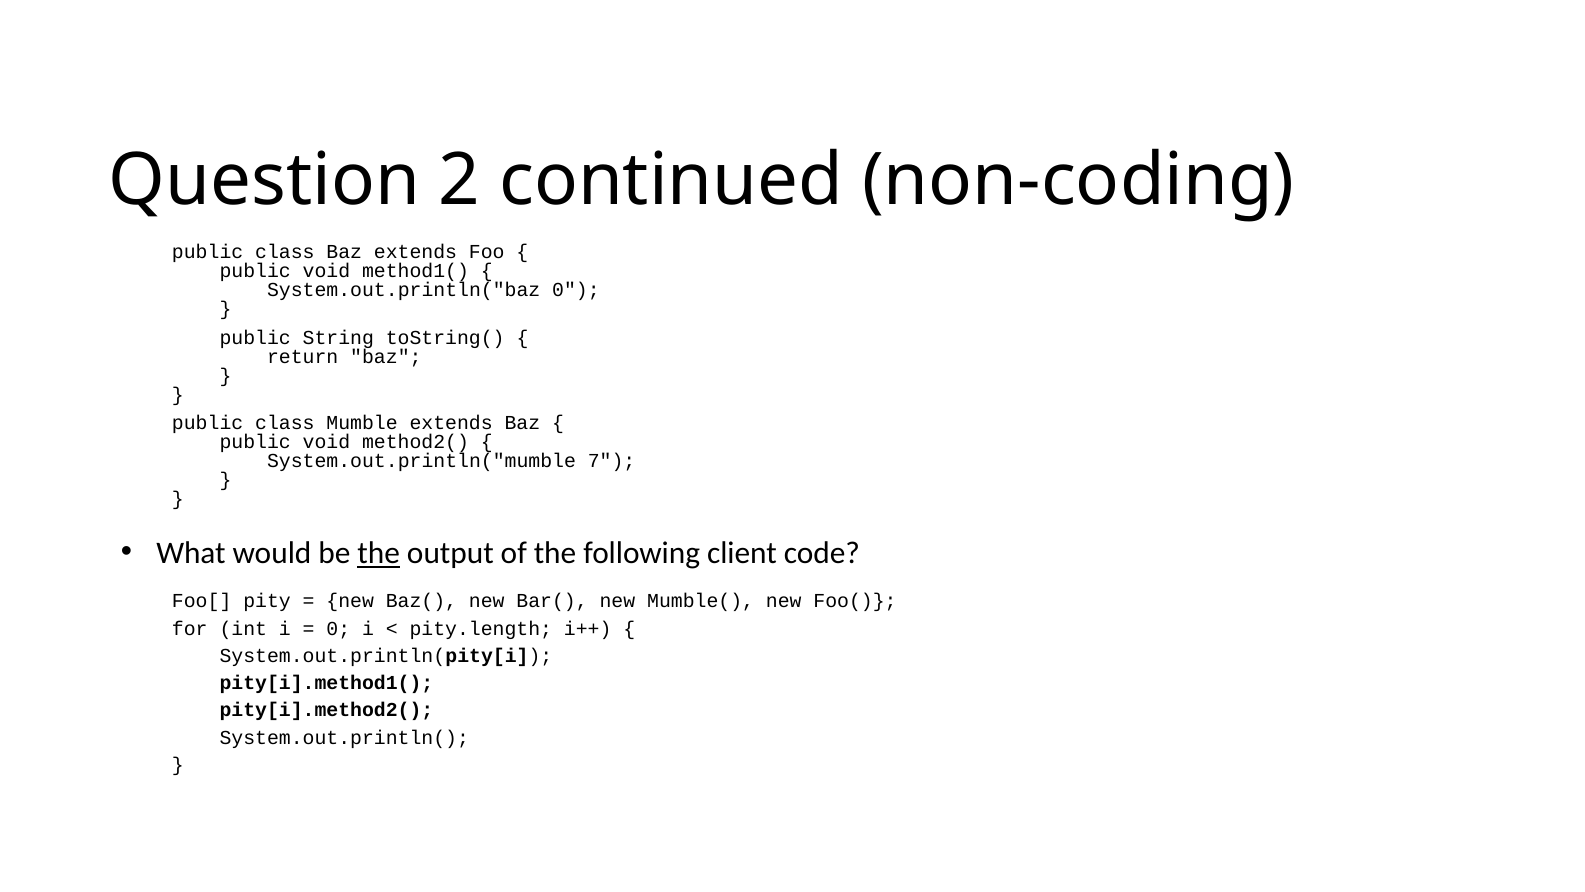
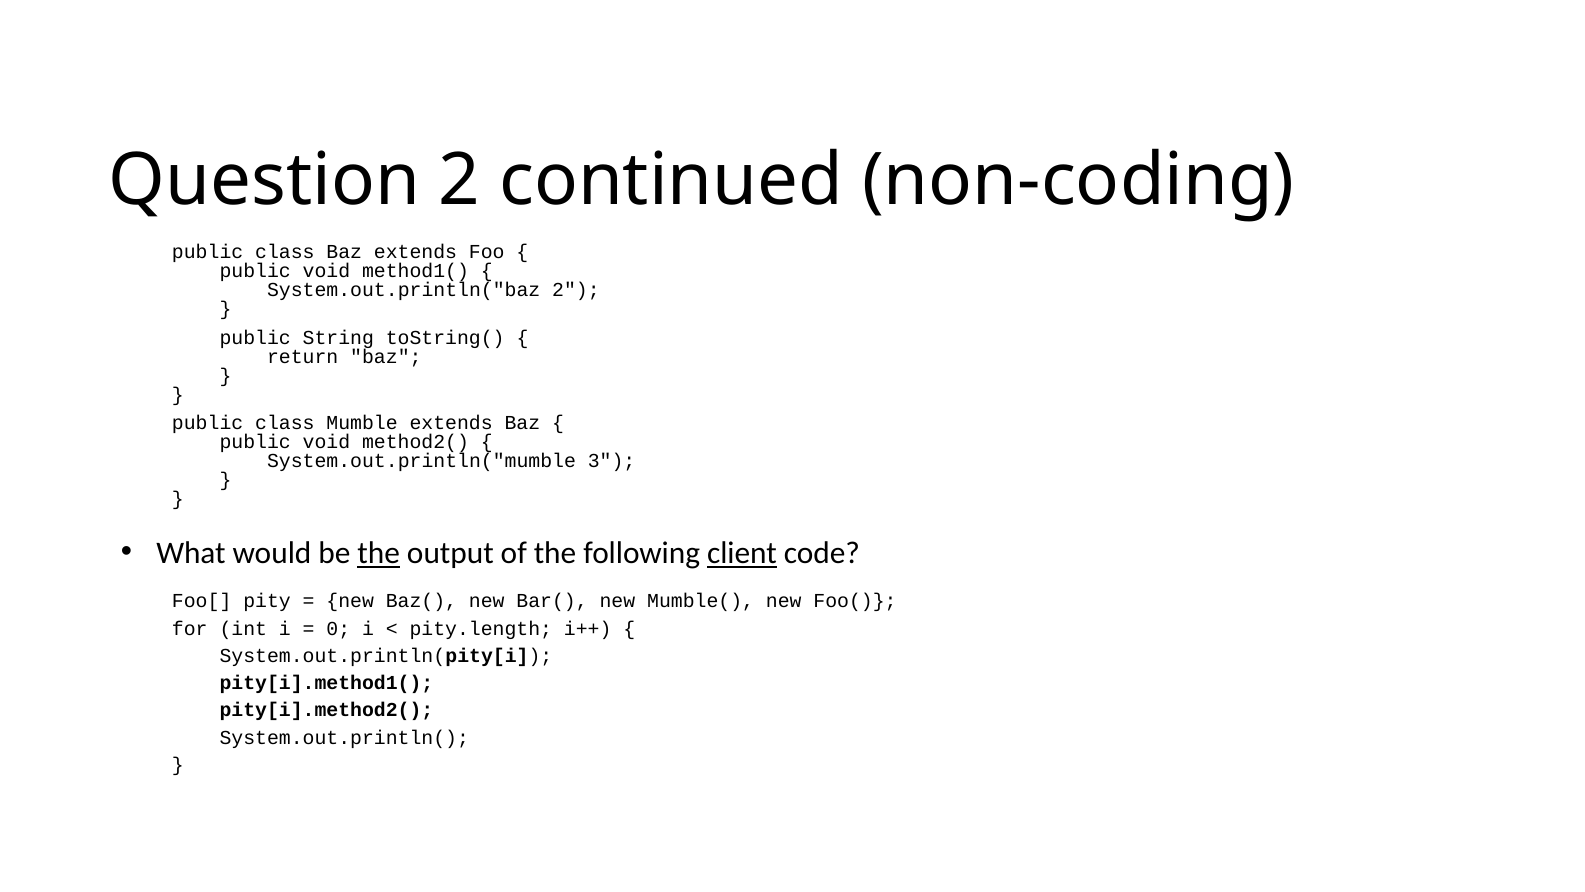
System.out.println("baz 0: 0 -> 2
7: 7 -> 3
client underline: none -> present
